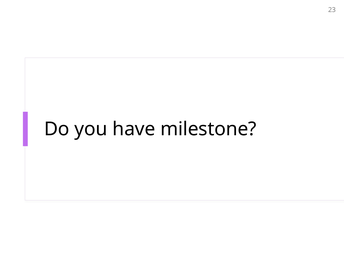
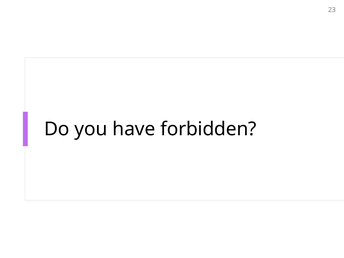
milestone: milestone -> forbidden
